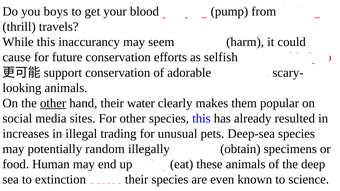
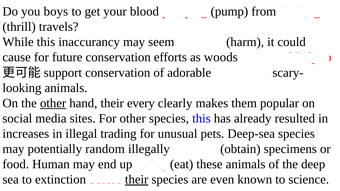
selfish: selfish -> woods
water: water -> every
their at (137, 180) underline: none -> present
